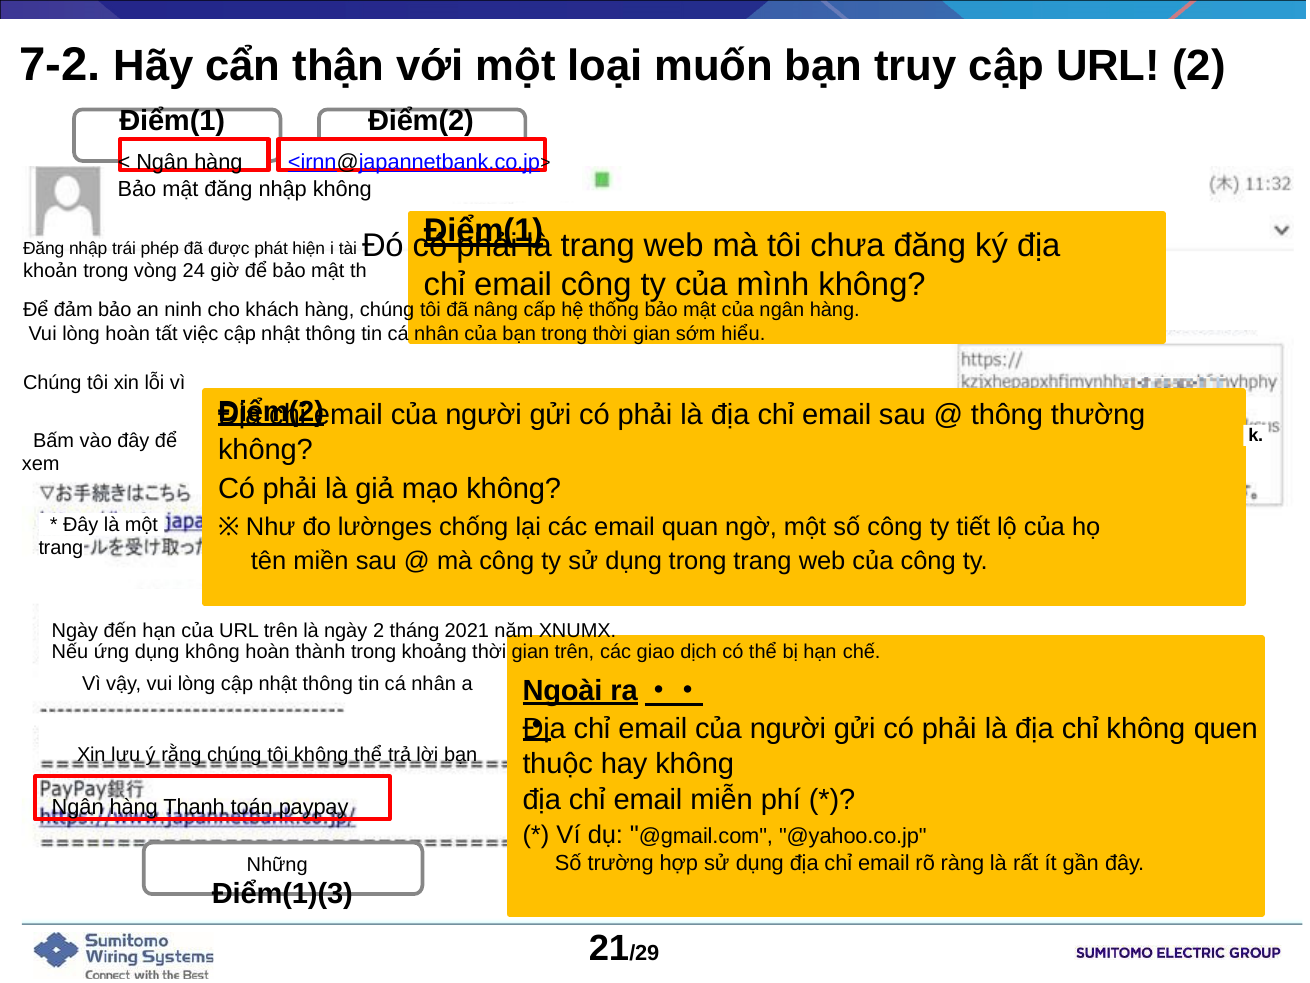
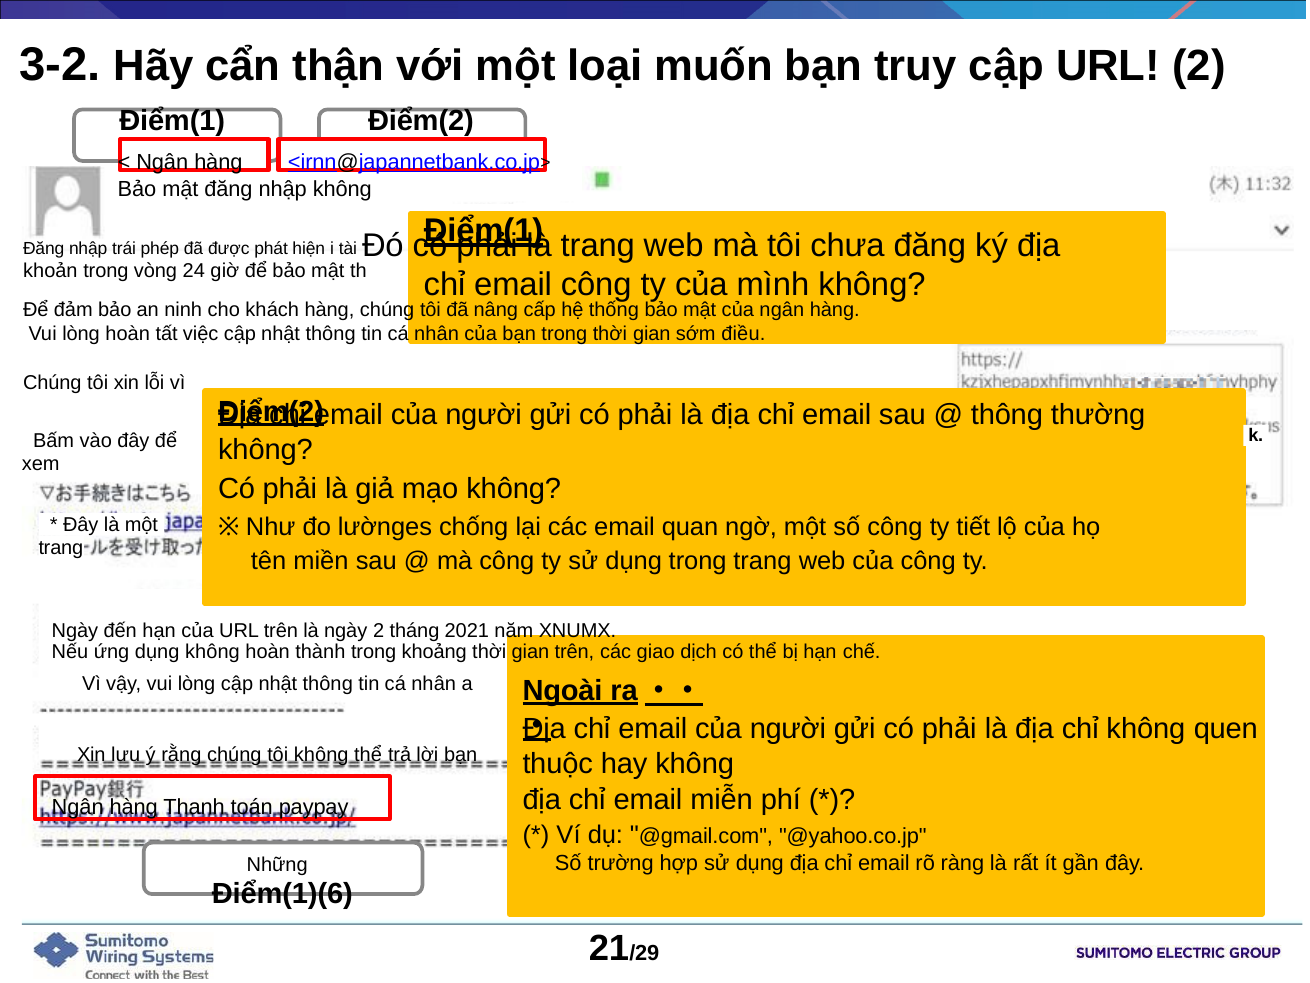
7-2: 7-2 -> 3-2
hiểu: hiểu -> điều
Điểm(1)(3: Điểm(1)(3 -> Điểm(1)(6
